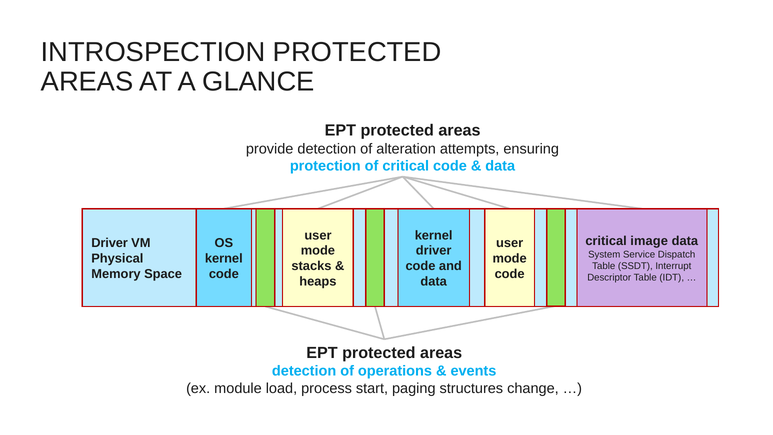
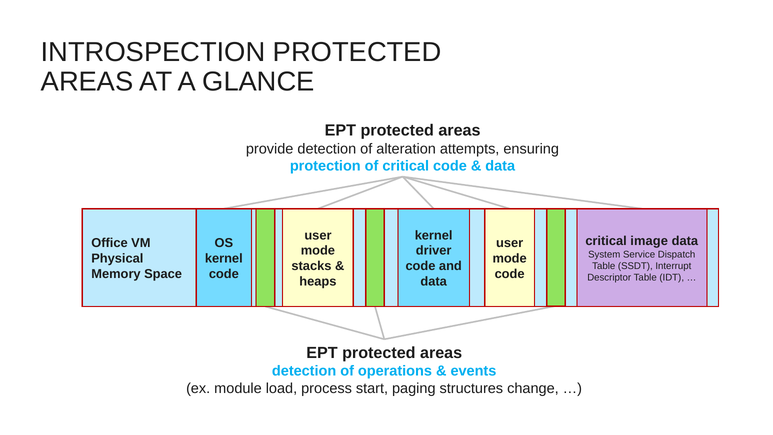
Driver at (110, 243): Driver -> Office
